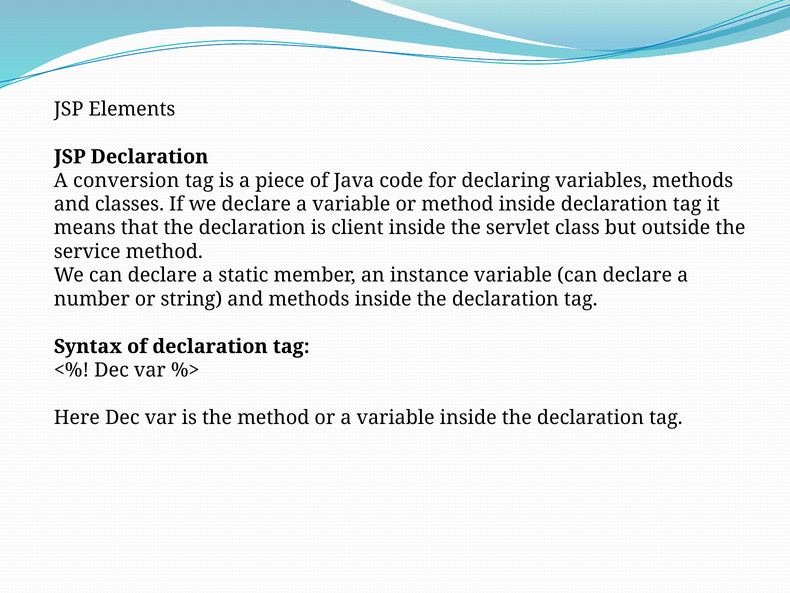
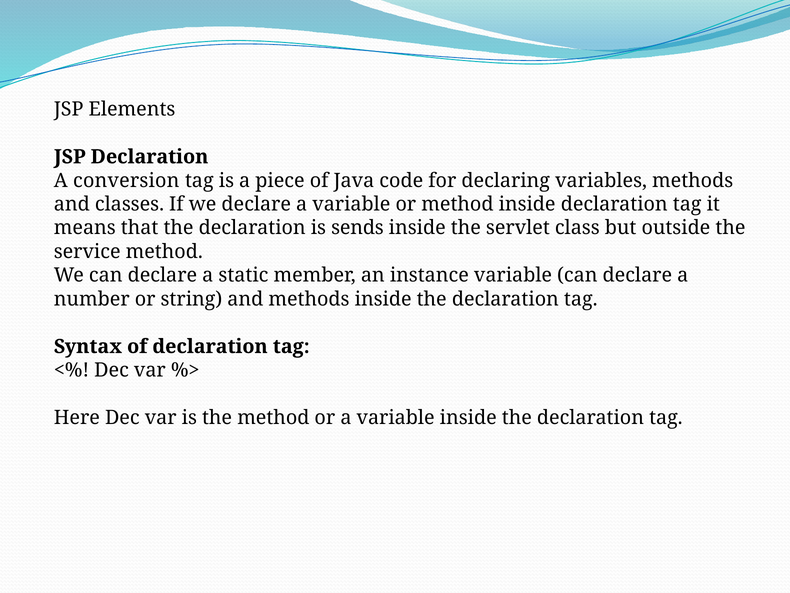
client: client -> sends
